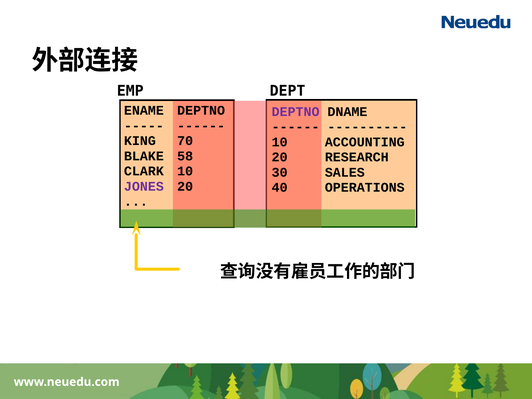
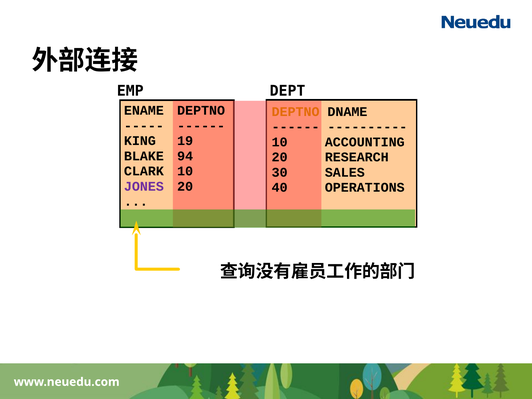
DEPTNO at (296, 112) colour: purple -> orange
70: 70 -> 19
58: 58 -> 94
